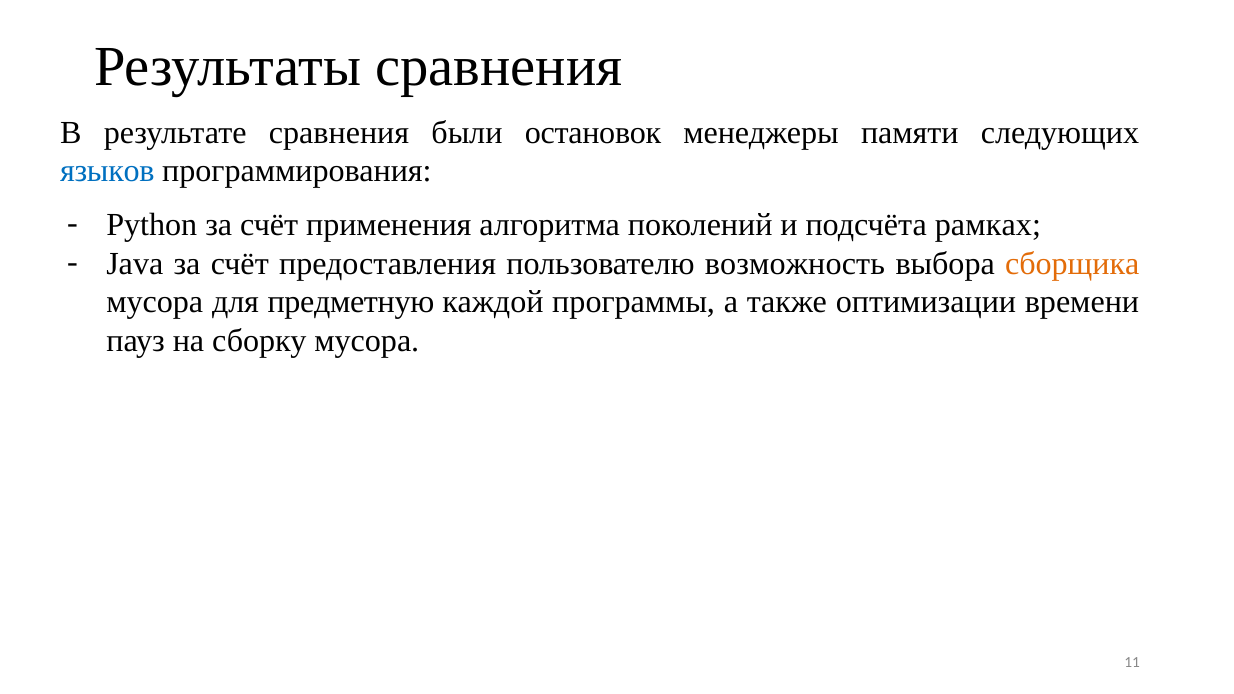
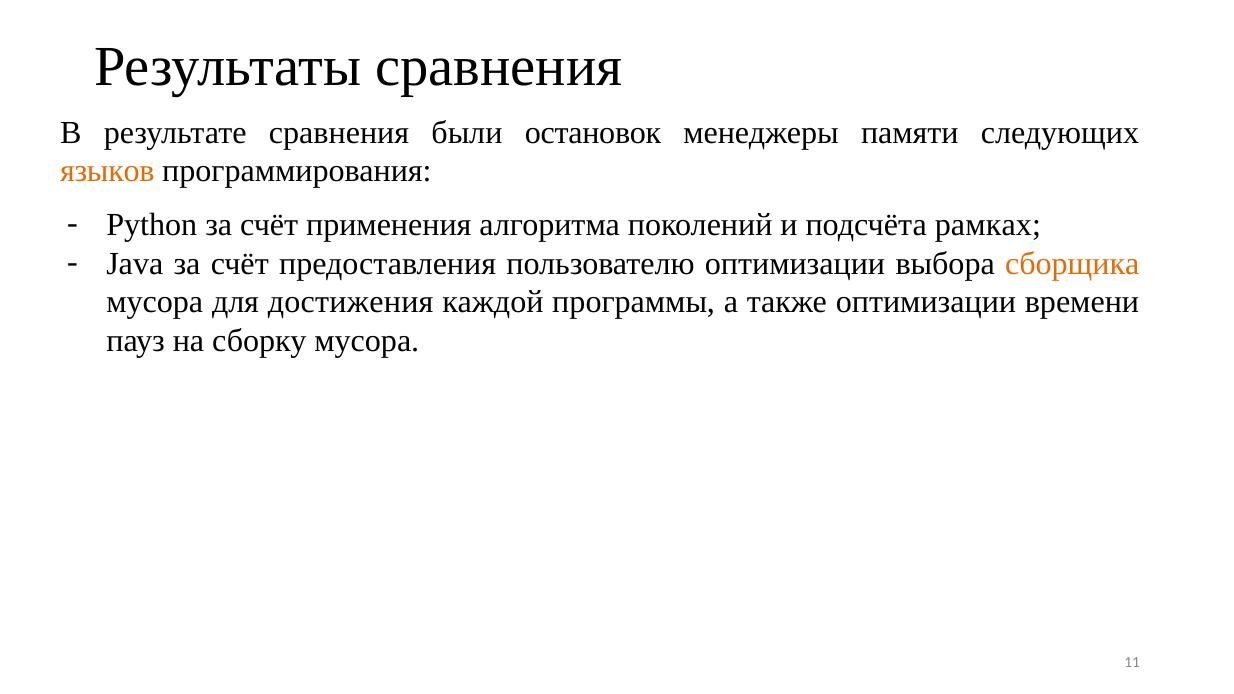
языков colour: blue -> orange
пользователю возможность: возможность -> оптимизации
предметную: предметную -> достижения
